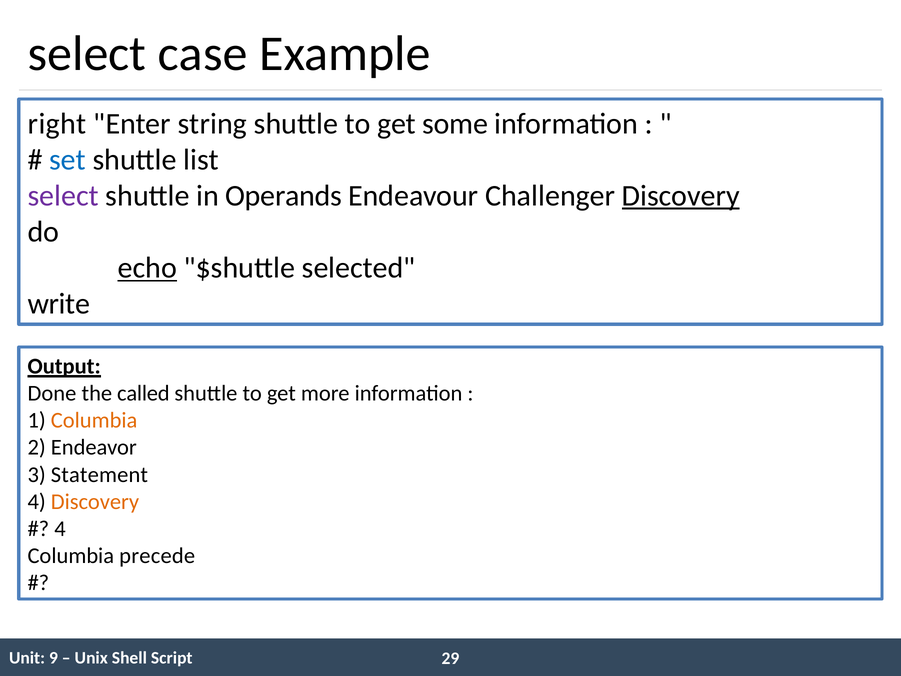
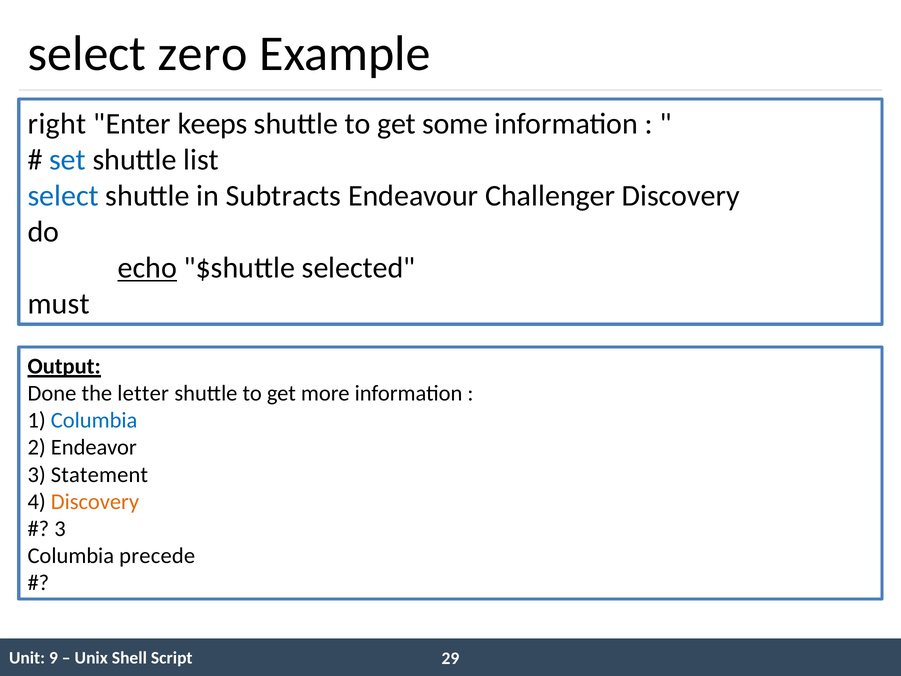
case: case -> zero
string: string -> keeps
select at (63, 196) colour: purple -> blue
Operands: Operands -> Subtracts
Discovery at (681, 196) underline: present -> none
write: write -> must
called: called -> letter
Columbia at (94, 420) colour: orange -> blue
4 at (60, 528): 4 -> 3
